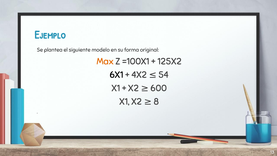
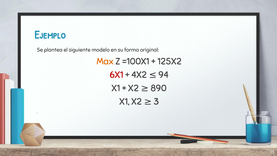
6X1 colour: black -> red
54: 54 -> 94
600: 600 -> 890
8: 8 -> 3
